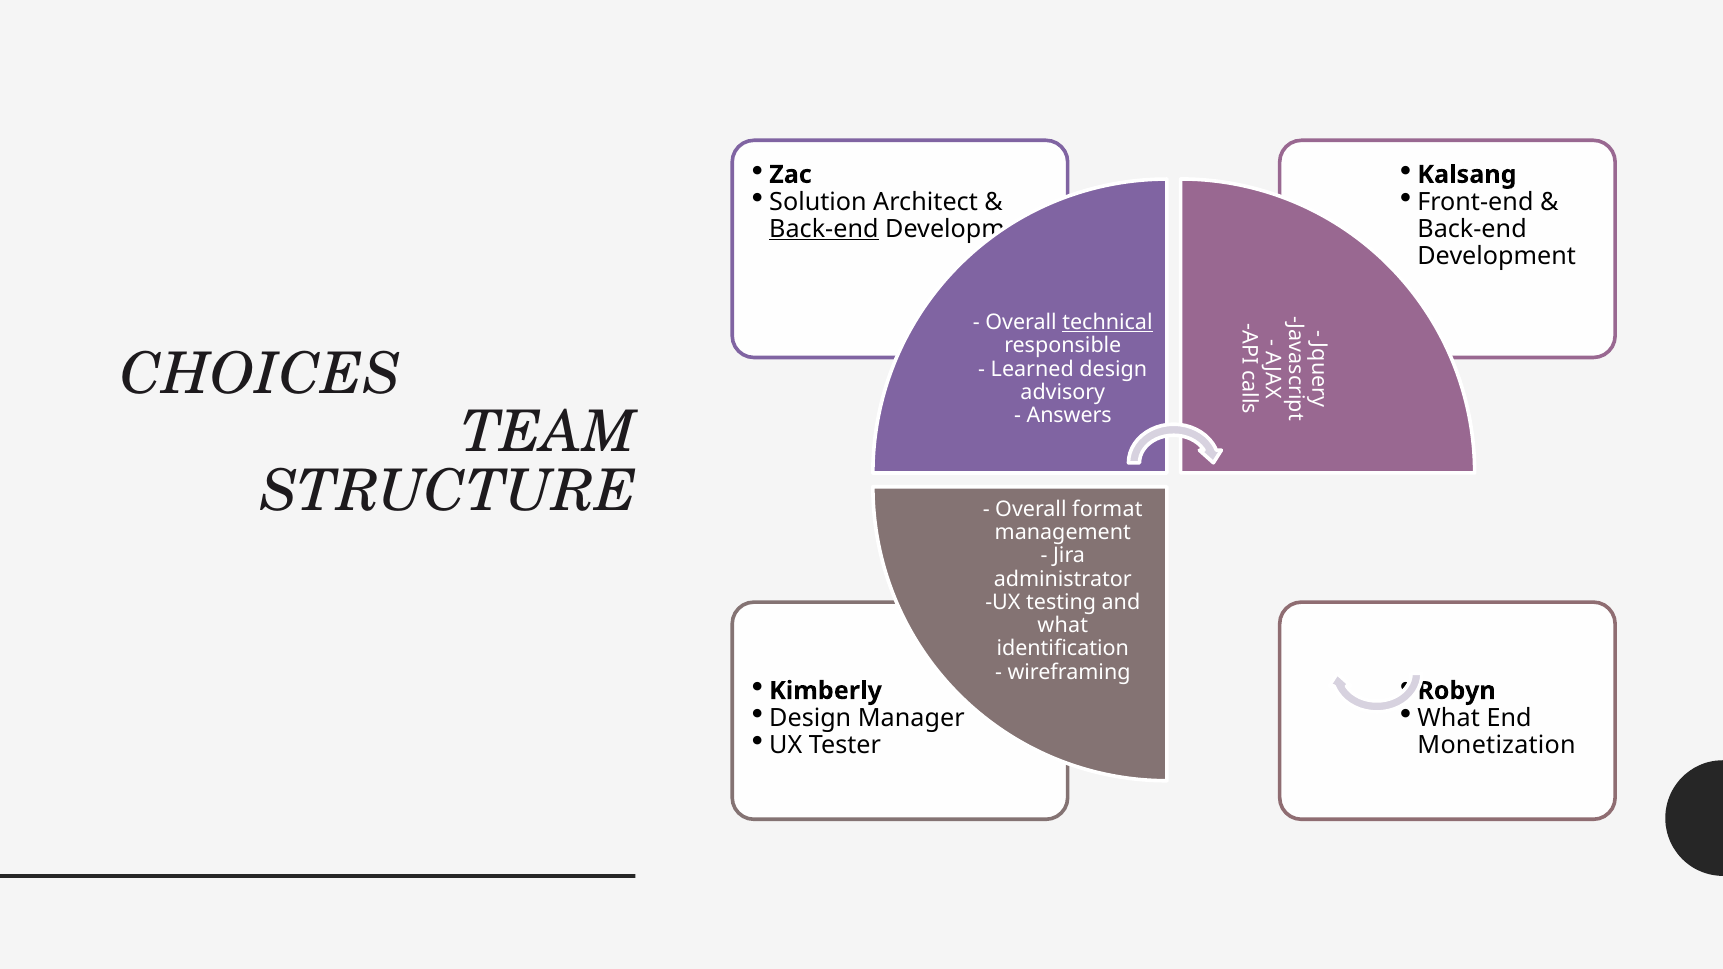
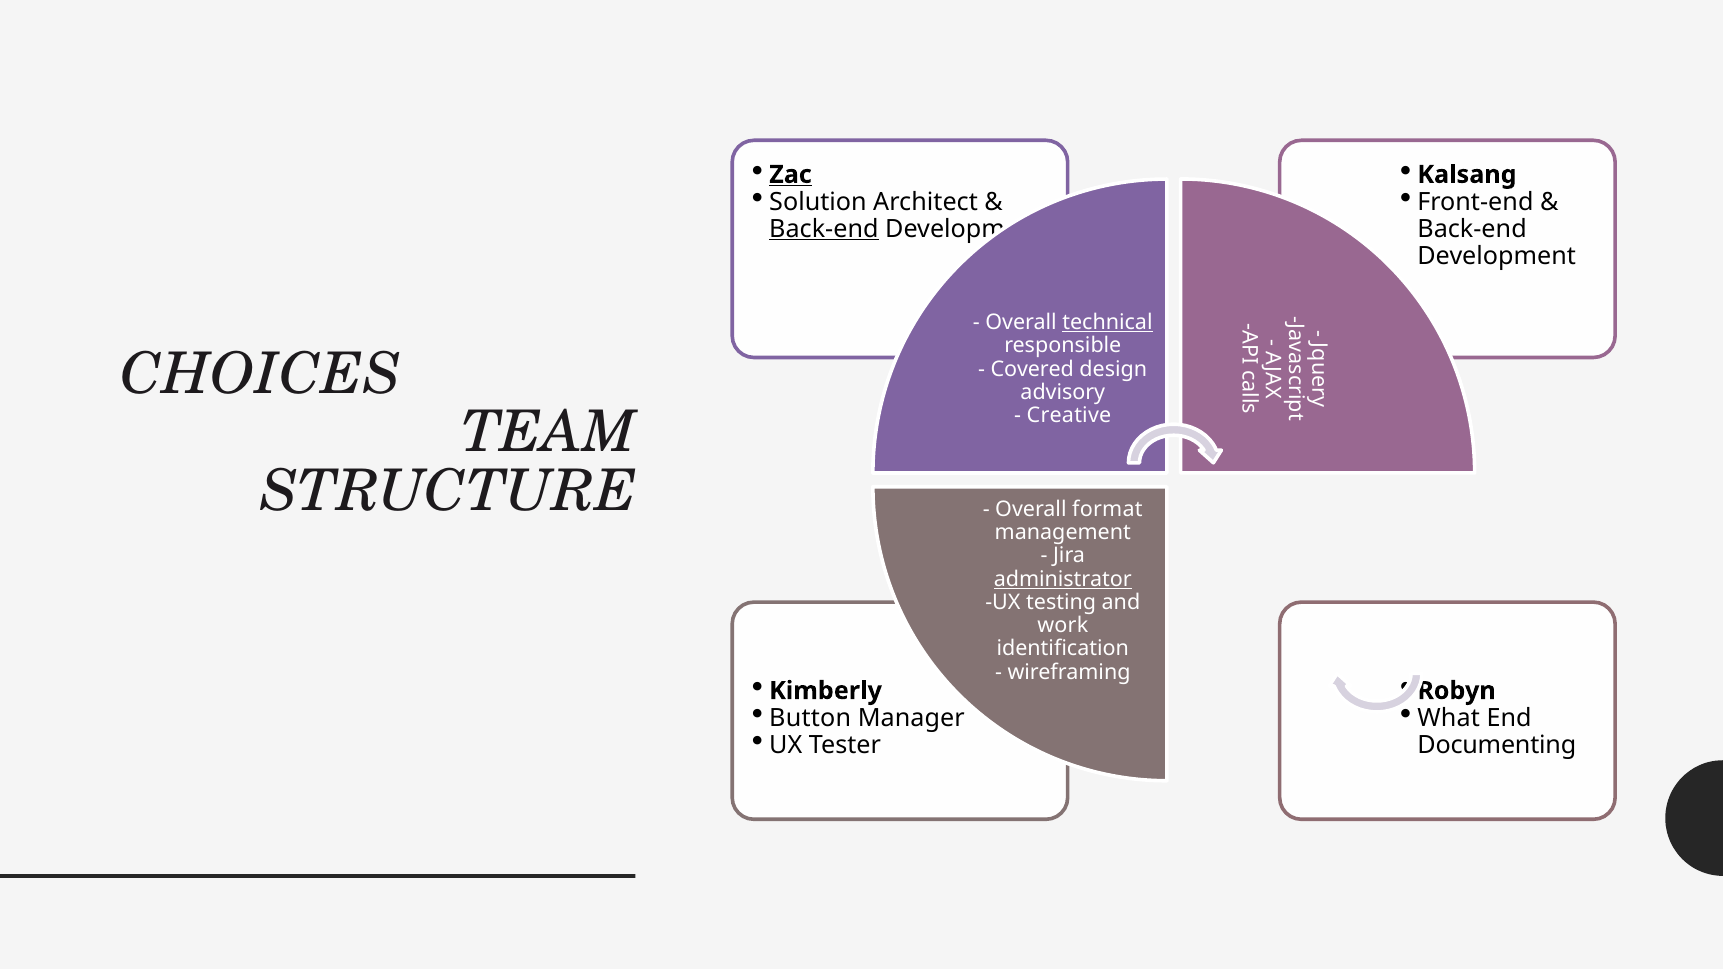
Zac underline: none -> present
Learned: Learned -> Covered
Answers: Answers -> Creative
administrator underline: none -> present
what at (1063, 626): what -> work
Design at (810, 718): Design -> Button
Monetization: Monetization -> Documenting
